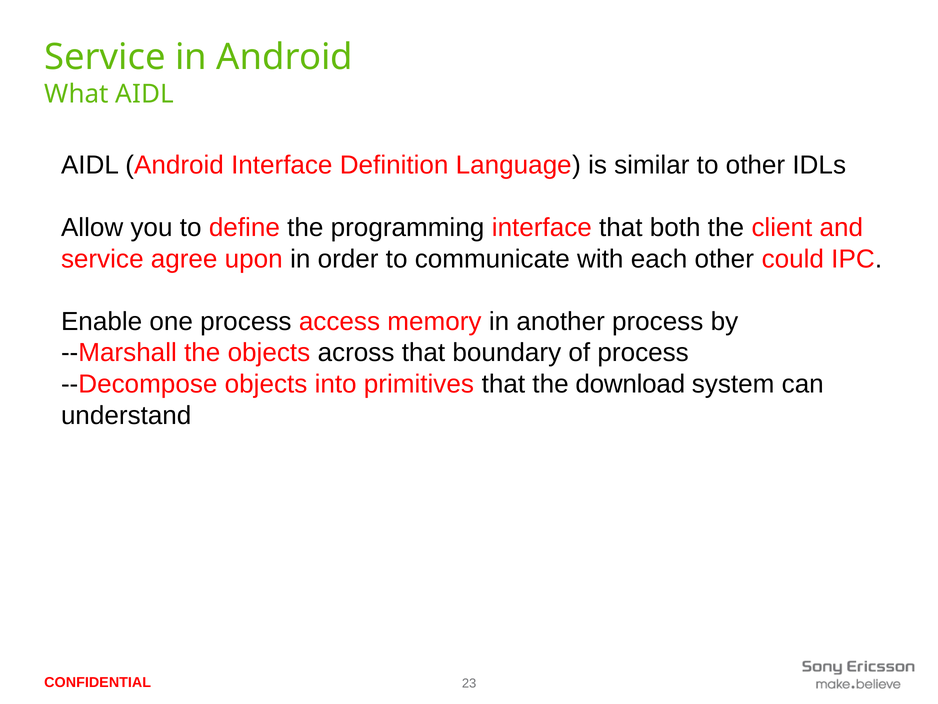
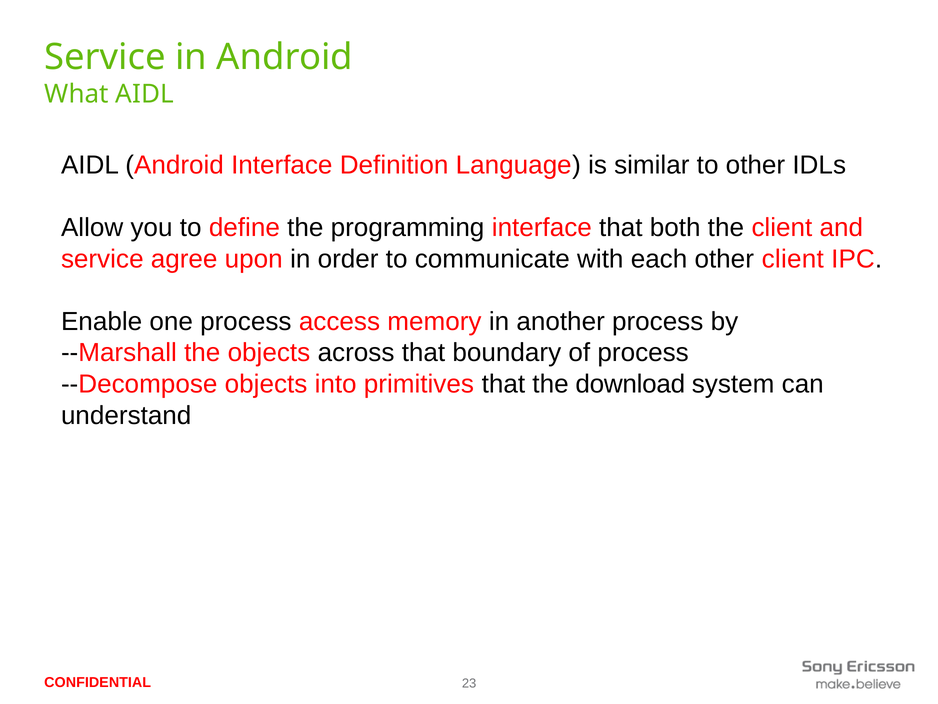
other could: could -> client
